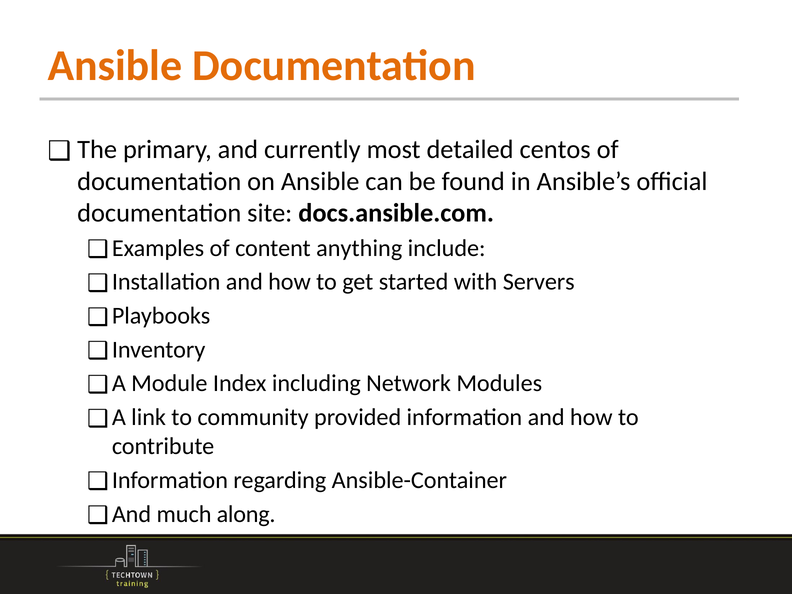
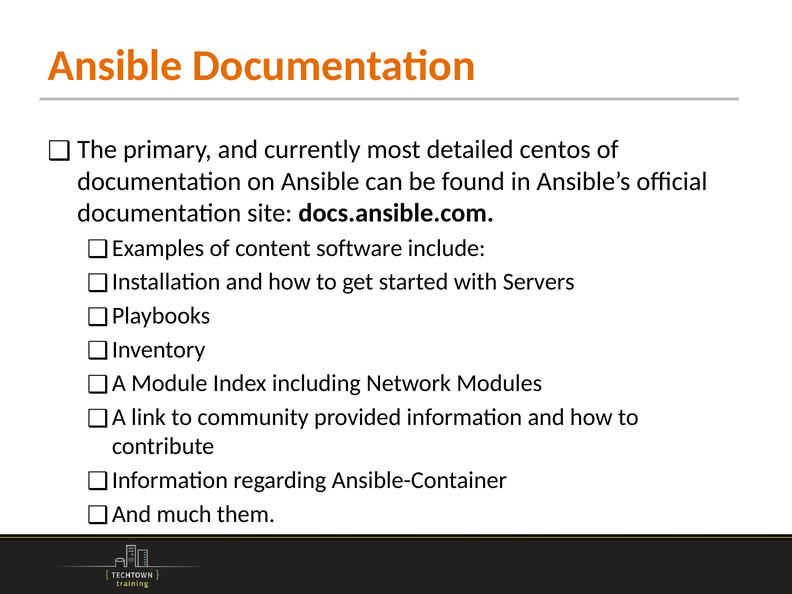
anything: anything -> software
along: along -> them
